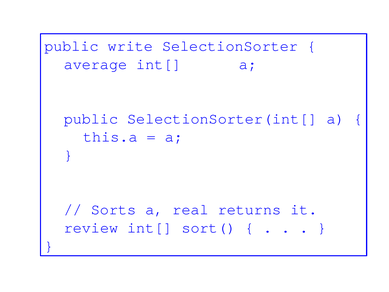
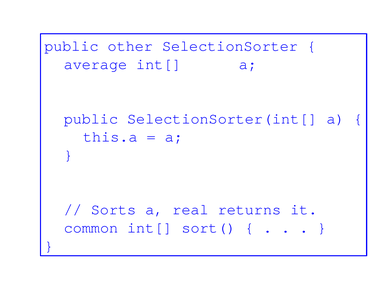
write: write -> other
review: review -> common
